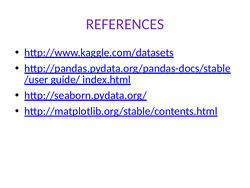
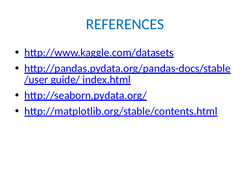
REFERENCES colour: purple -> blue
